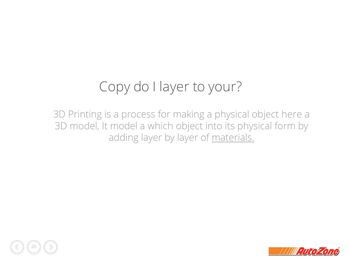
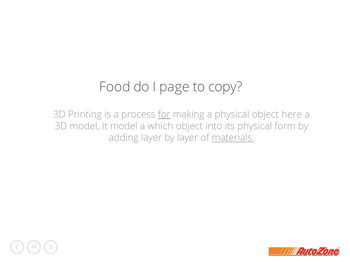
Copy: Copy -> Food
I layer: layer -> page
your: your -> copy
for underline: none -> present
